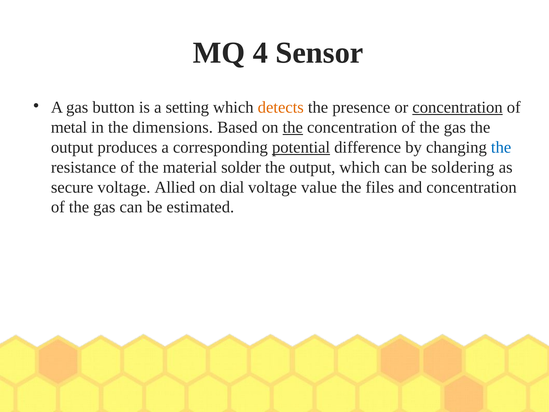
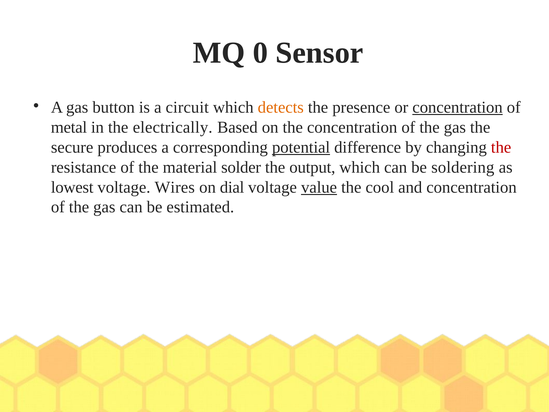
4: 4 -> 0
setting: setting -> circuit
dimensions: dimensions -> electrically
the at (293, 127) underline: present -> none
output at (72, 147): output -> secure
the at (501, 147) colour: blue -> red
secure: secure -> lowest
Allied: Allied -> Wires
value underline: none -> present
files: files -> cool
